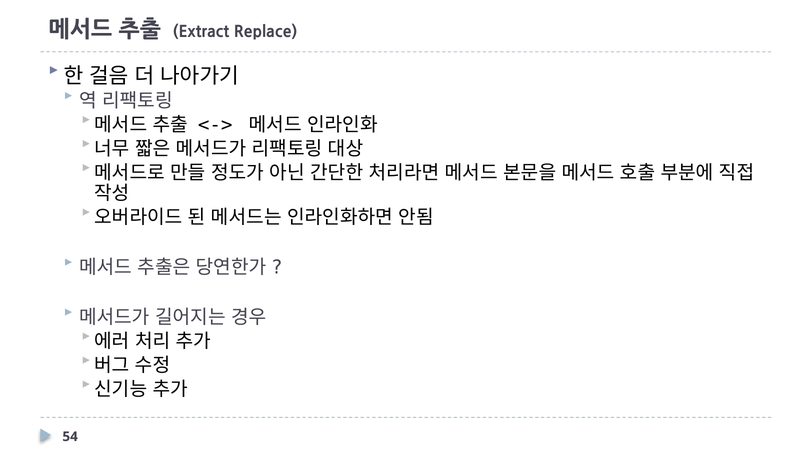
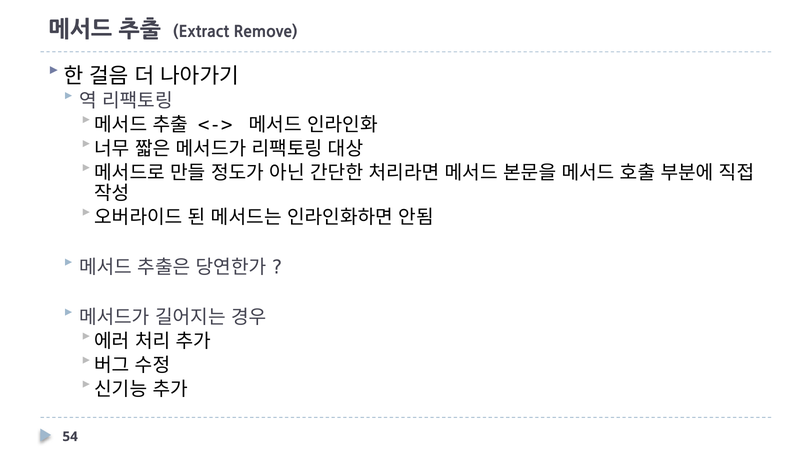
Replace: Replace -> Remove
